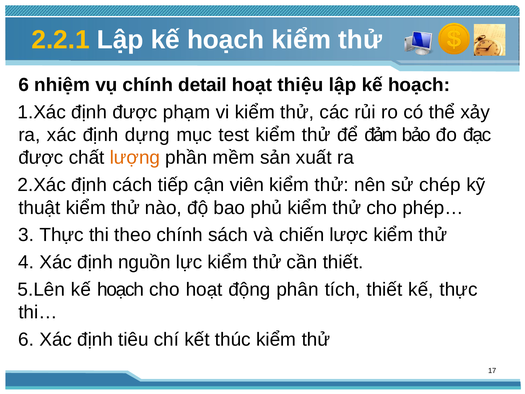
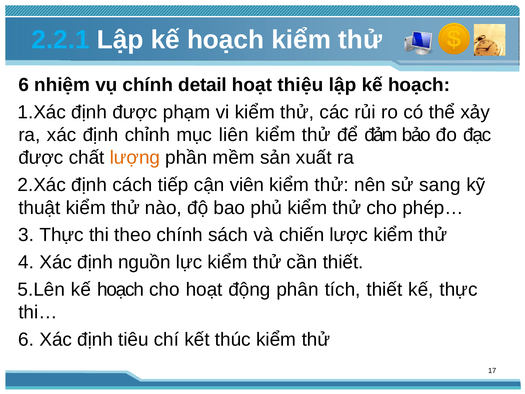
2.2.1 colour: yellow -> light blue
dựng: dựng -> chỉnh
test: test -> liên
chép: chép -> sang
